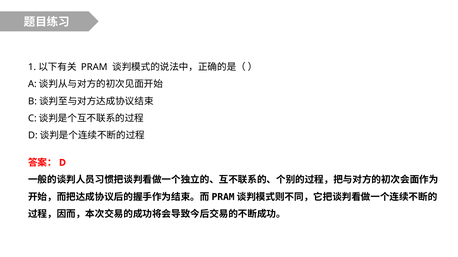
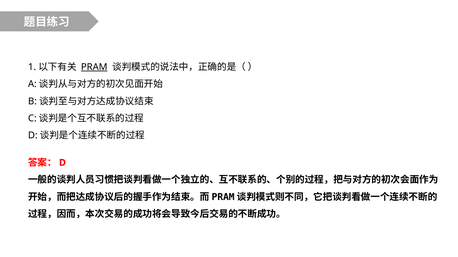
PRAM underline: none -> present
